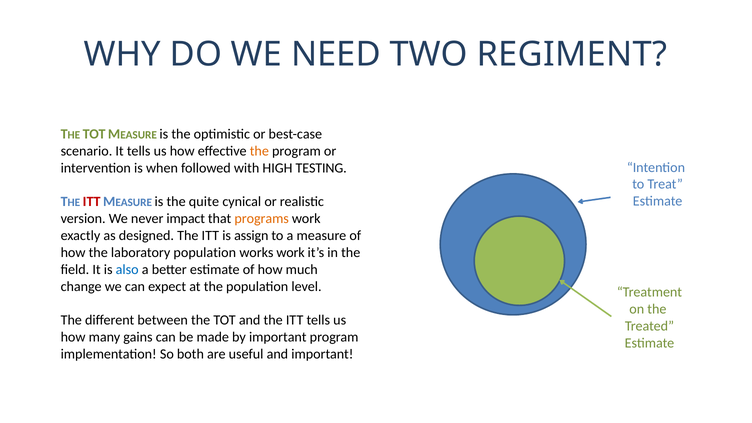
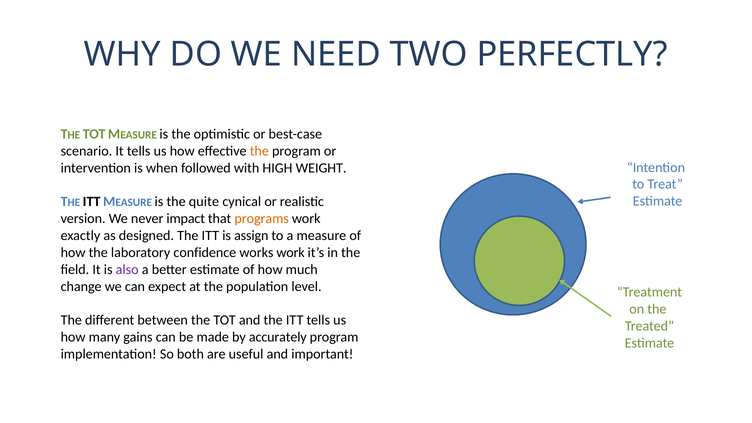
REGIMENT: REGIMENT -> PERFECTLY
TESTING: TESTING -> WEIGHT
ITT at (92, 202) colour: red -> black
laboratory population: population -> confidence
also colour: blue -> purple
by important: important -> accurately
